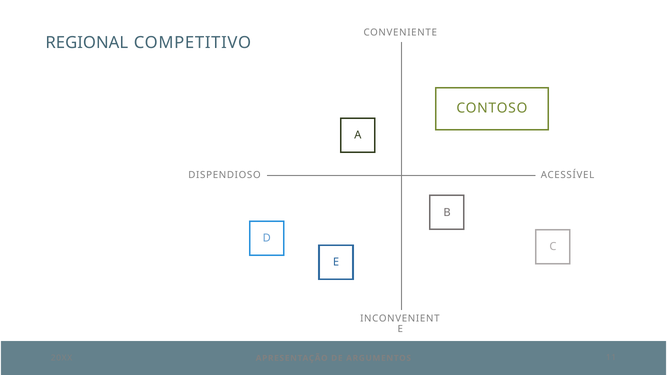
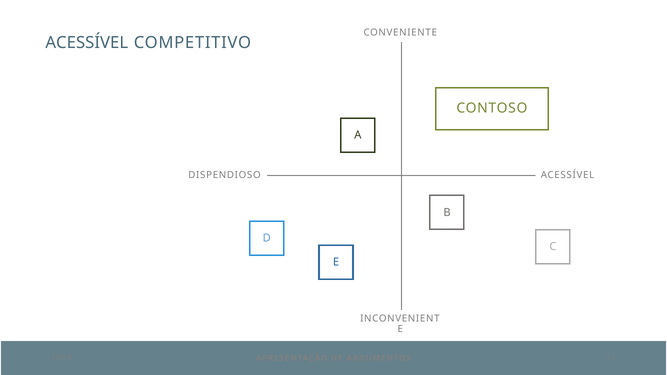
REGIONAL at (87, 43): REGIONAL -> ACESSÍVEL
